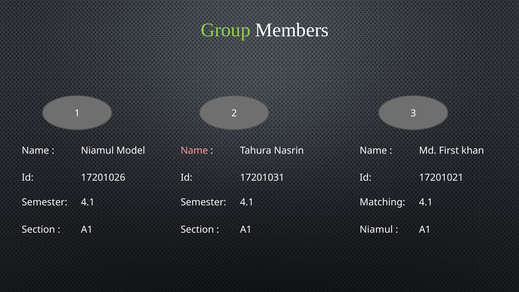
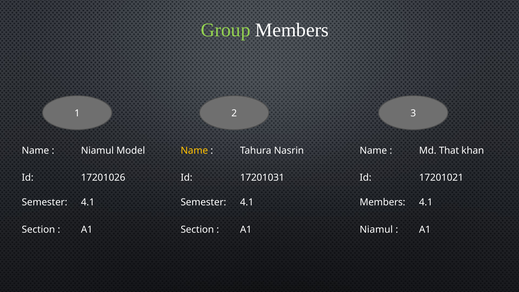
Name at (194, 150) colour: pink -> yellow
First: First -> That
Matching at (382, 202): Matching -> Members
